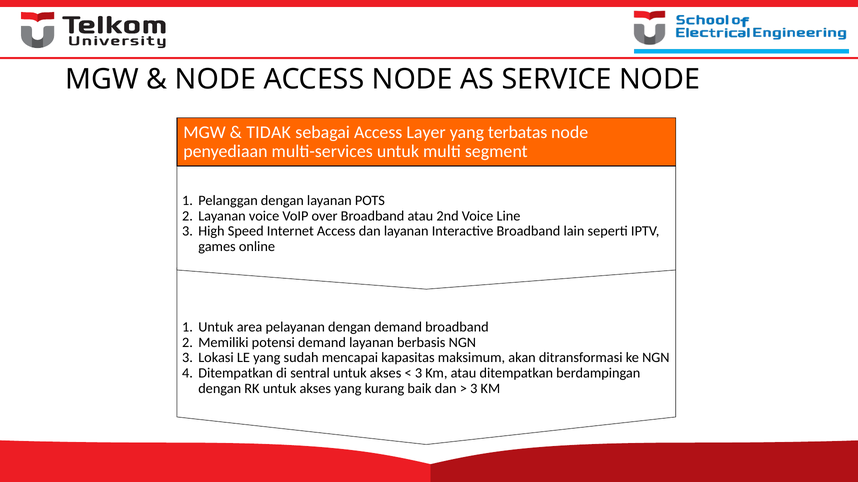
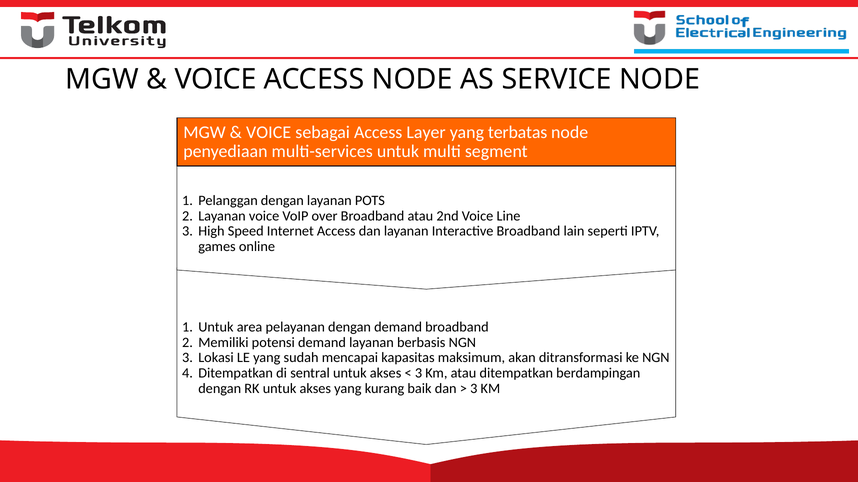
NODE at (215, 79): NODE -> VOICE
TIDAK at (269, 132): TIDAK -> VOICE
